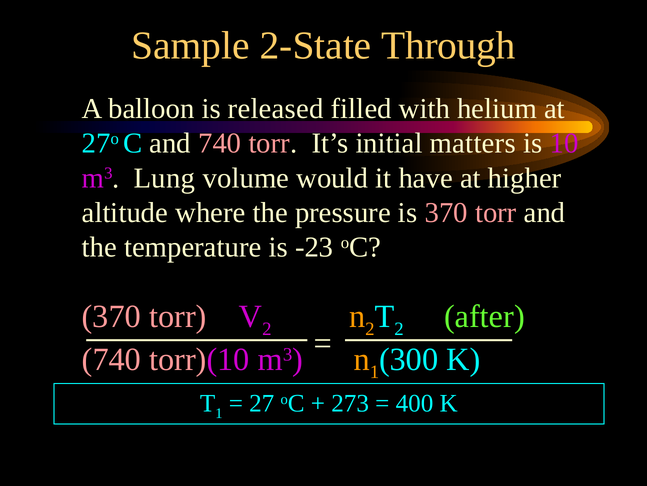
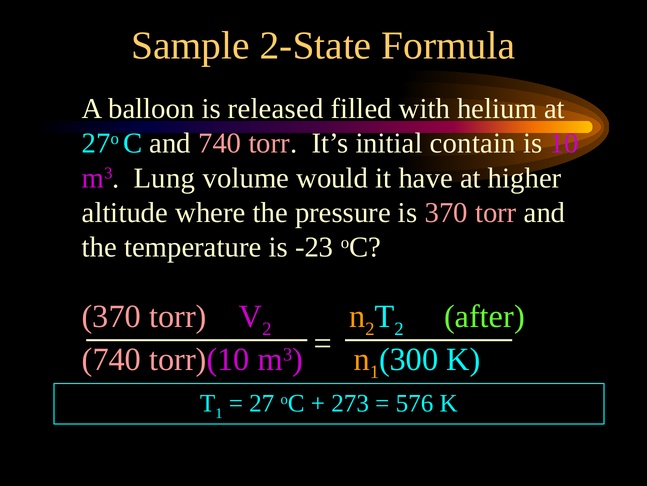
Through: Through -> Formula
matters: matters -> contain
400: 400 -> 576
